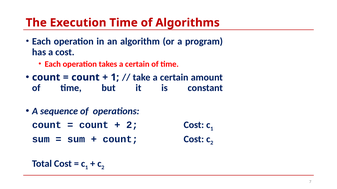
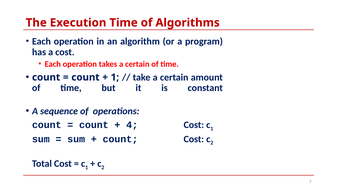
2 at (132, 125): 2 -> 4
